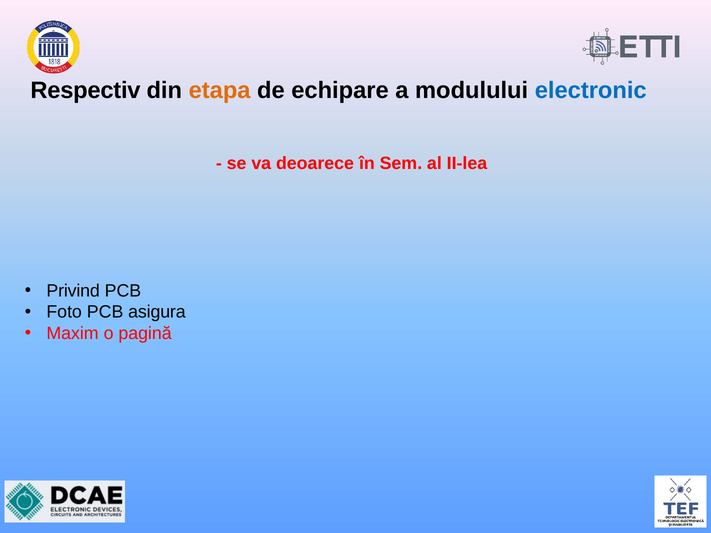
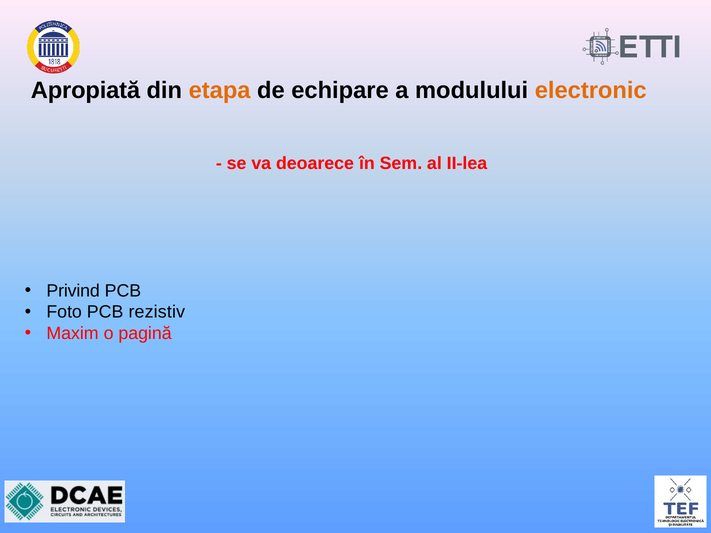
Respectiv: Respectiv -> Apropiată
electronic colour: blue -> orange
asigura: asigura -> rezistiv
